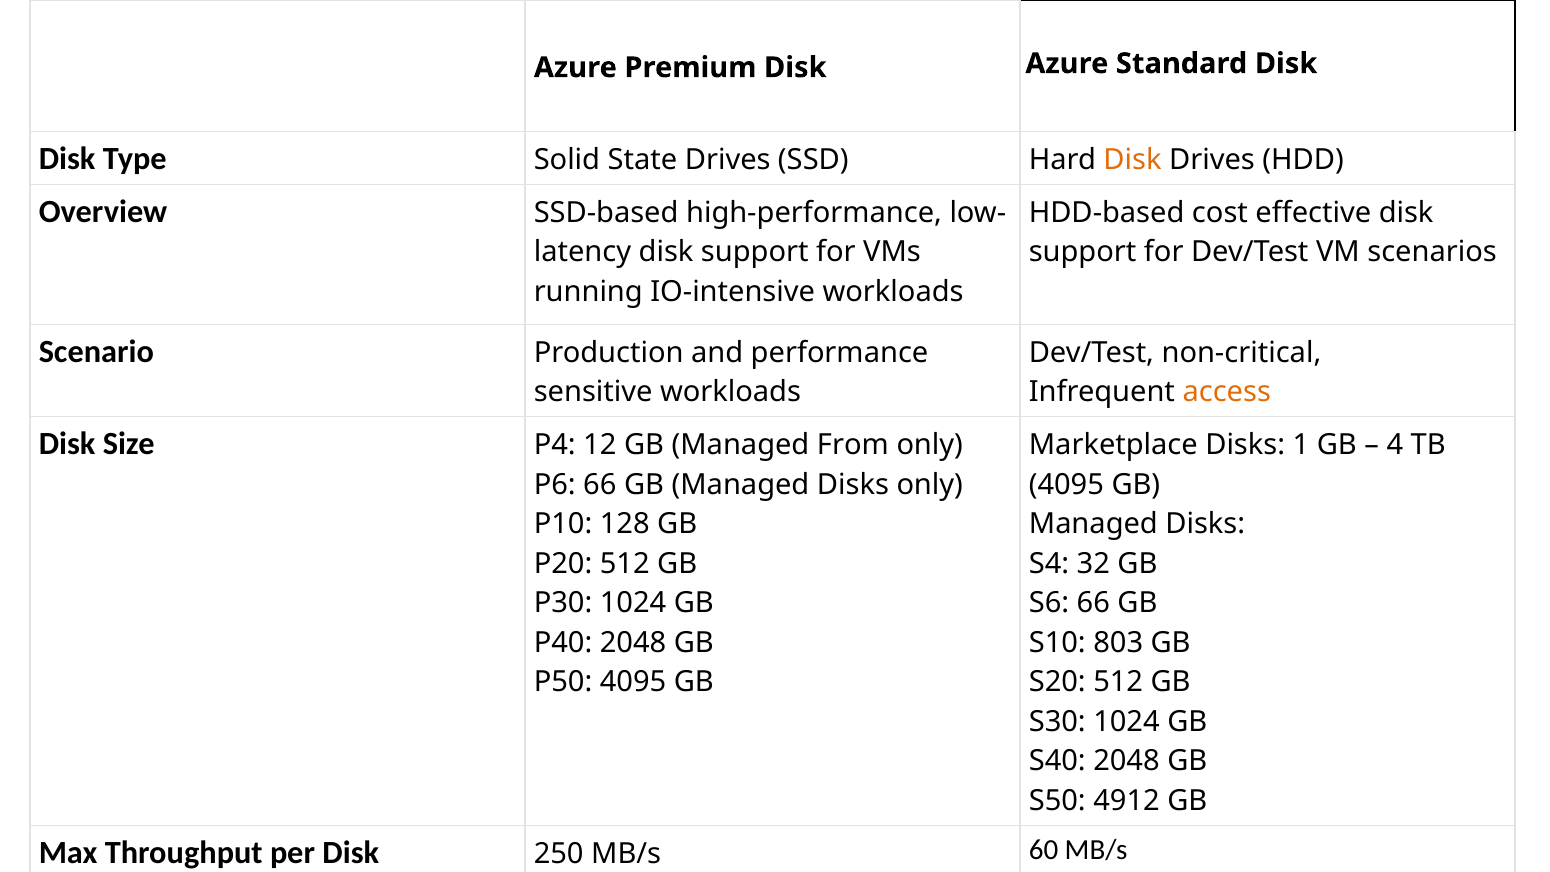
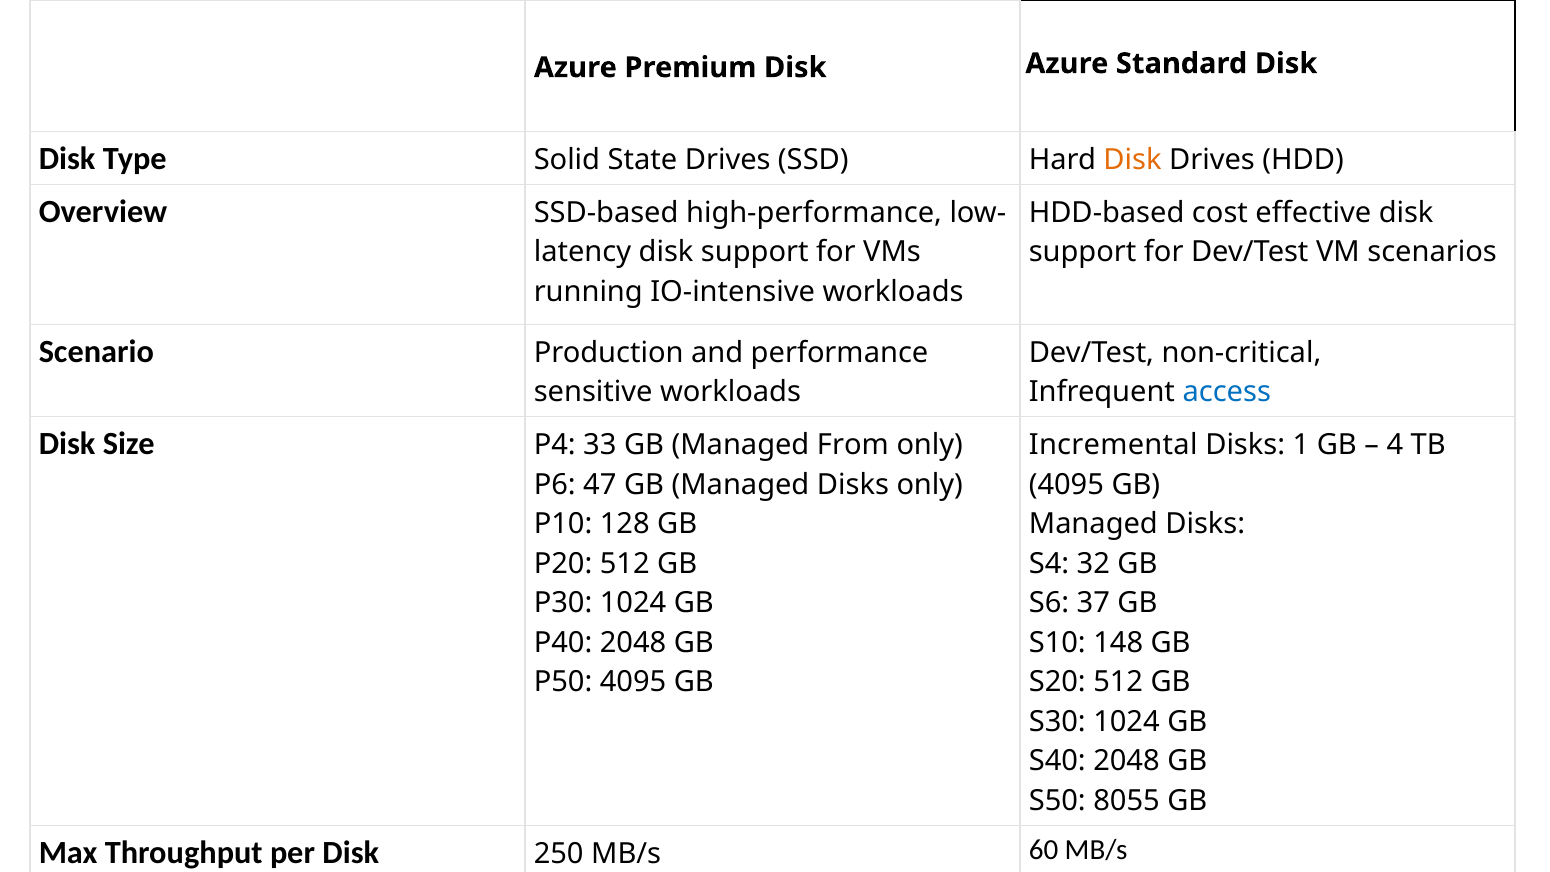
access colour: orange -> blue
12: 12 -> 33
Marketplace: Marketplace -> Incremental
P6 66: 66 -> 47
S6 66: 66 -> 37
803: 803 -> 148
4912: 4912 -> 8055
